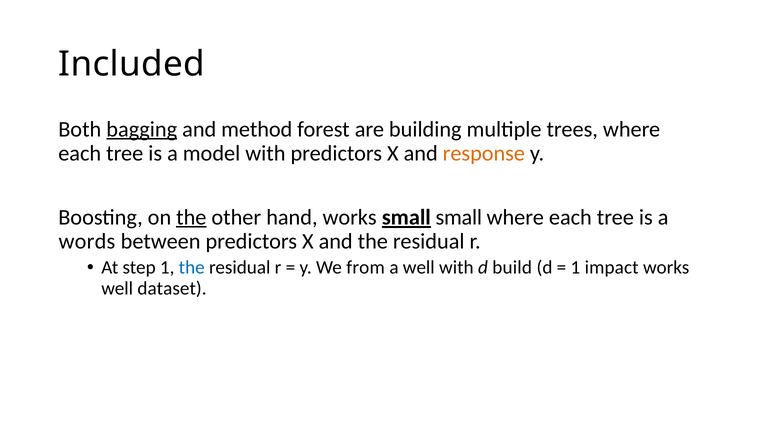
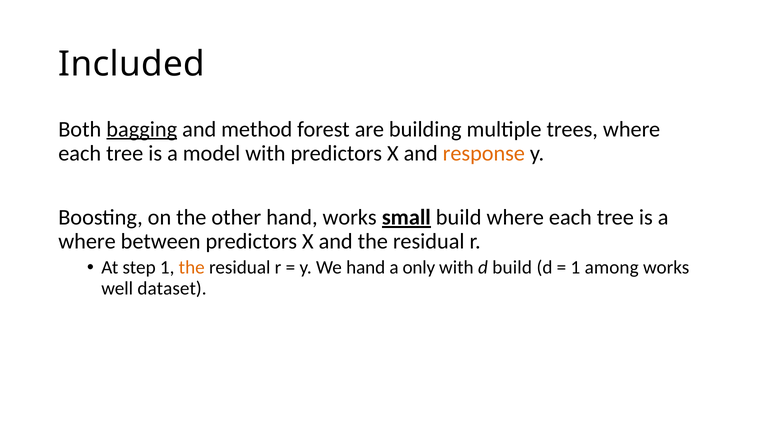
the at (191, 217) underline: present -> none
small small: small -> build
words at (87, 241): words -> where
the at (192, 268) colour: blue -> orange
We from: from -> hand
a well: well -> only
impact: impact -> among
